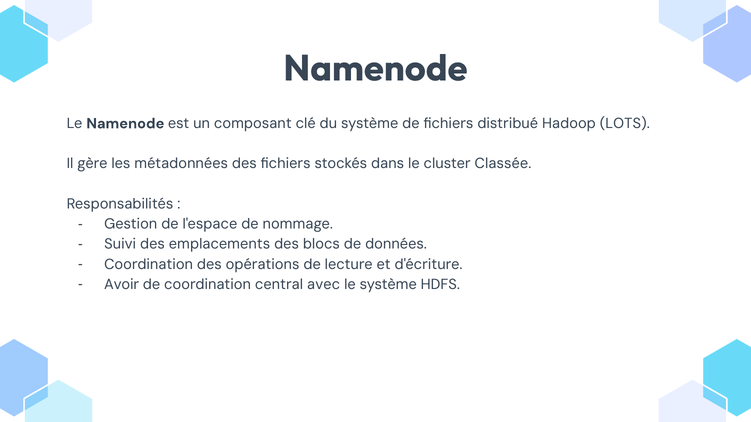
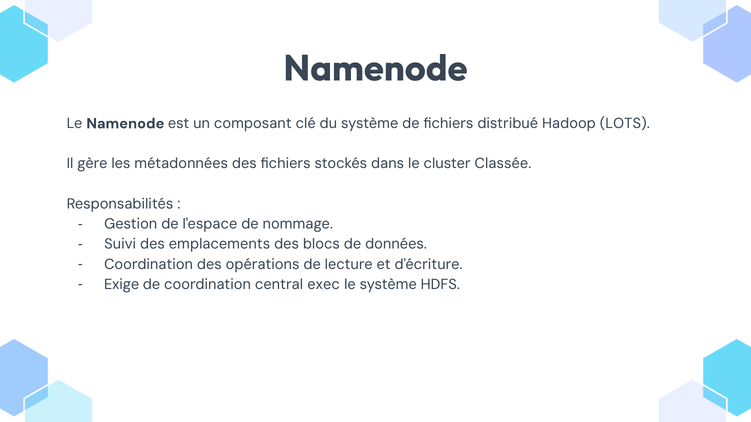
Avoir: Avoir -> Exige
avec: avec -> exec
